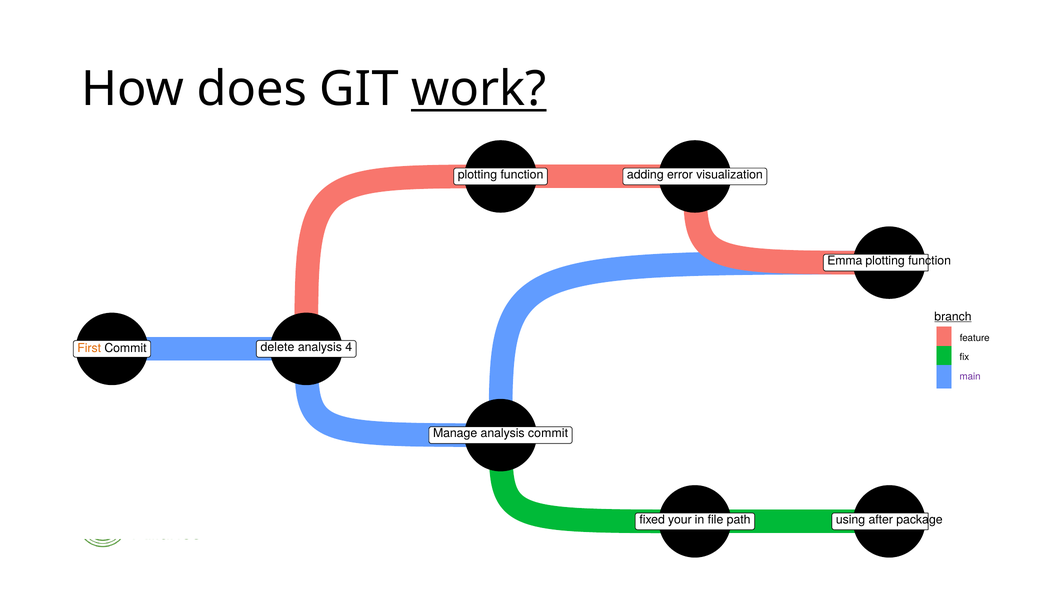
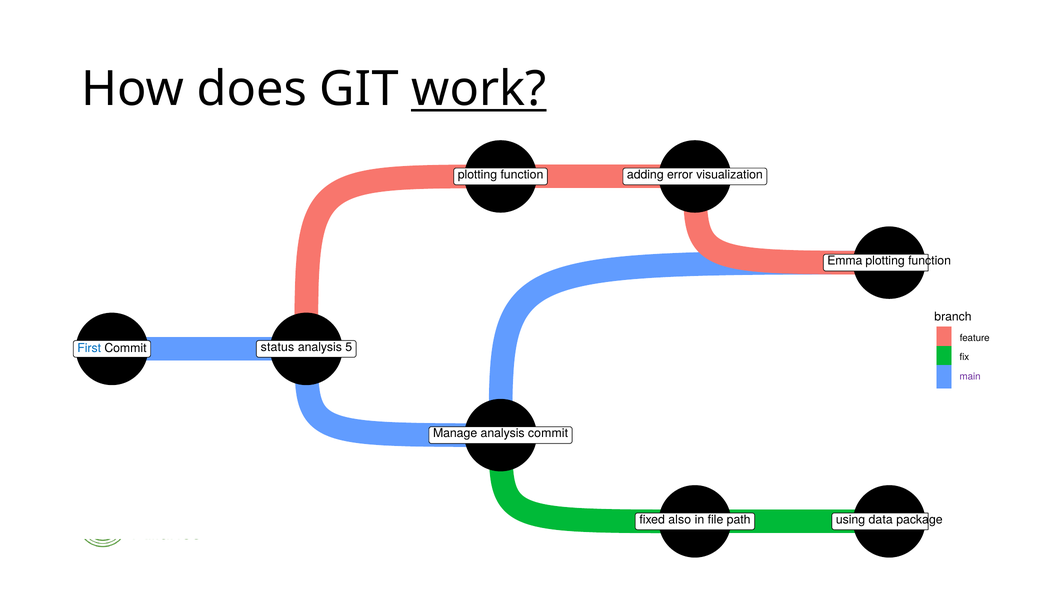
branch underline: present -> none
First colour: orange -> blue
delete: delete -> status
4: 4 -> 5
your: your -> also
after: after -> data
